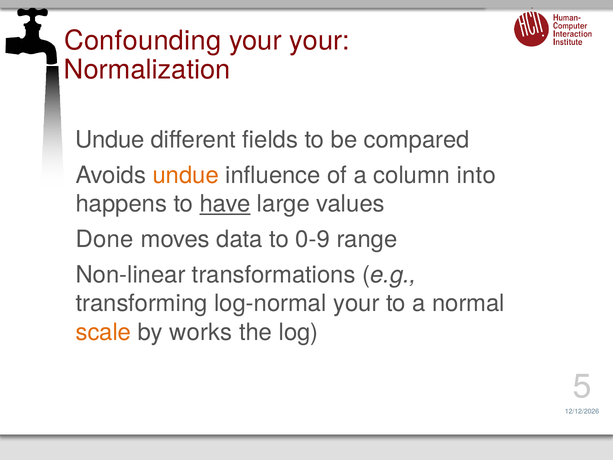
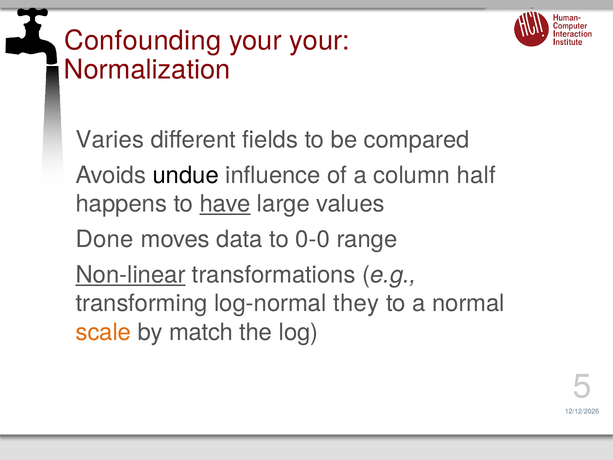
Undue at (110, 140): Undue -> Varies
undue at (186, 175) colour: orange -> black
into: into -> half
0-9: 0-9 -> 0-0
Non-linear underline: none -> present
log-normal your: your -> they
works: works -> match
